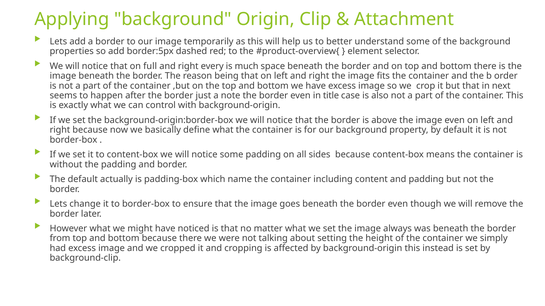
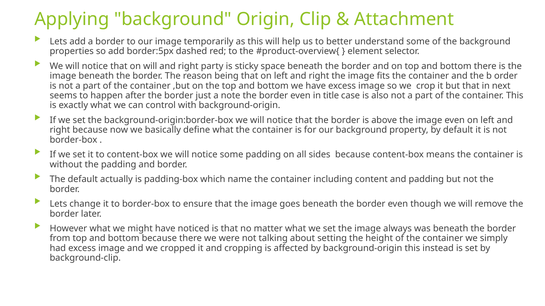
on full: full -> will
every: every -> party
much: much -> sticky
